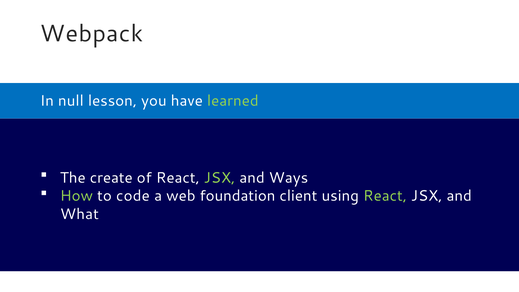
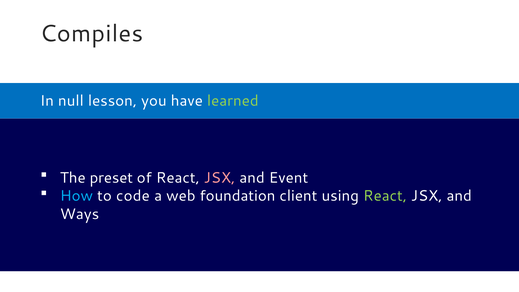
Webpack: Webpack -> Compiles
create: create -> preset
JSX at (220, 178) colour: light green -> pink
Ways: Ways -> Event
How colour: light green -> light blue
What: What -> Ways
